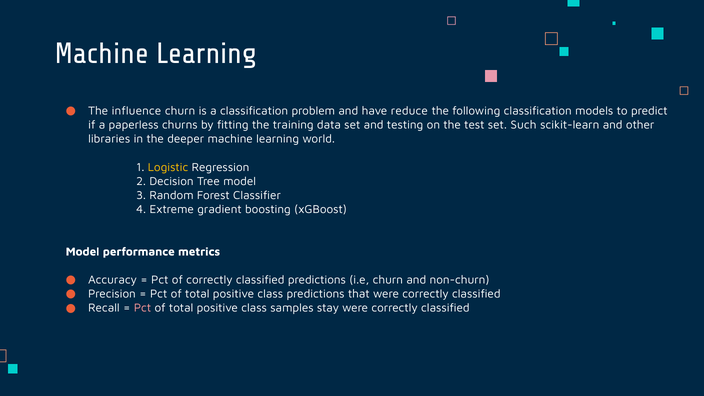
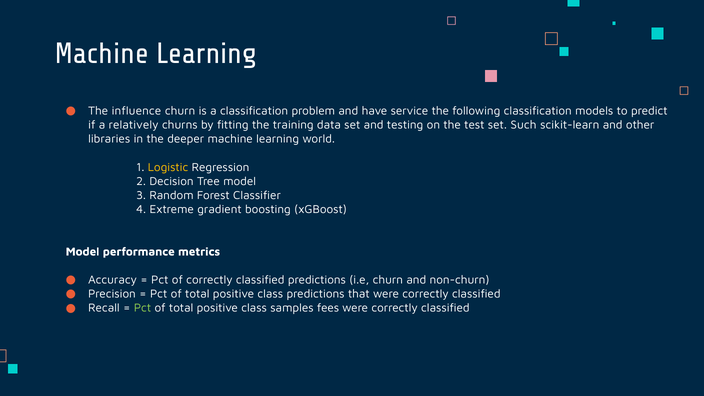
reduce: reduce -> service
paperless: paperless -> relatively
Pct at (143, 308) colour: pink -> light green
stay: stay -> fees
